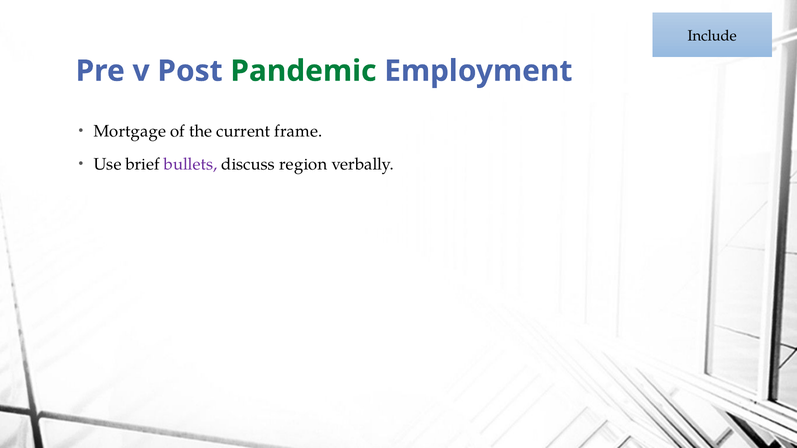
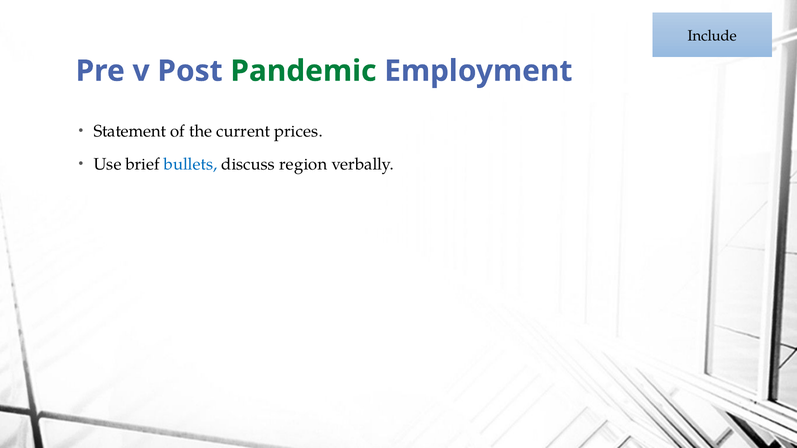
Mortgage: Mortgage -> Statement
frame: frame -> prices
bullets colour: purple -> blue
